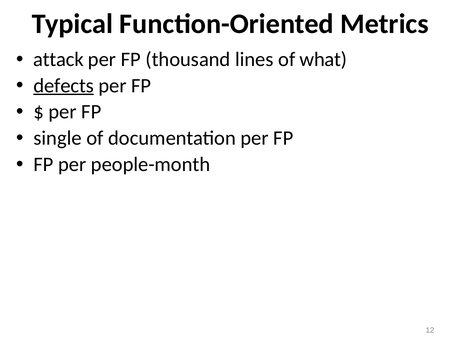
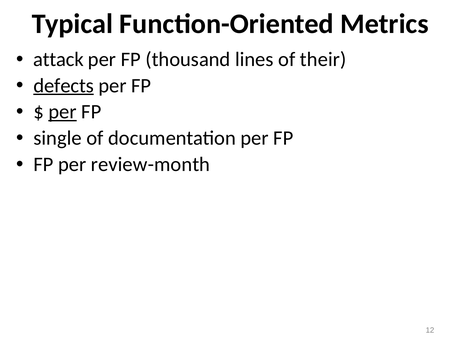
what: what -> their
per at (63, 112) underline: none -> present
people-month: people-month -> review-month
